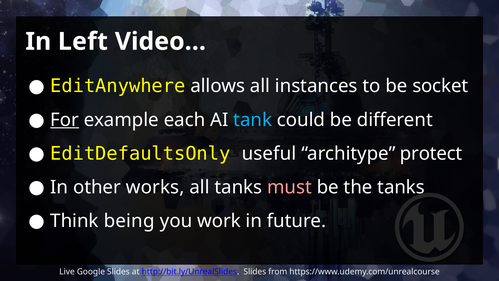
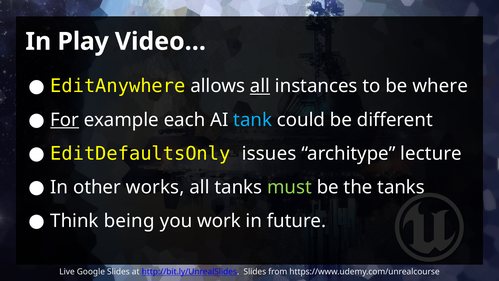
Left: Left -> Play
all at (260, 86) underline: none -> present
socket: socket -> where
useful: useful -> issues
protect: protect -> lecture
must colour: pink -> light green
